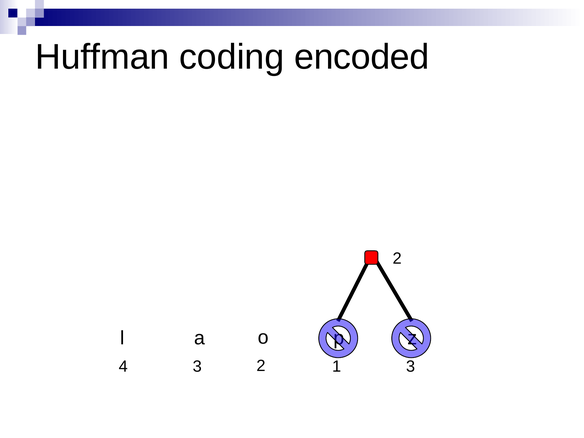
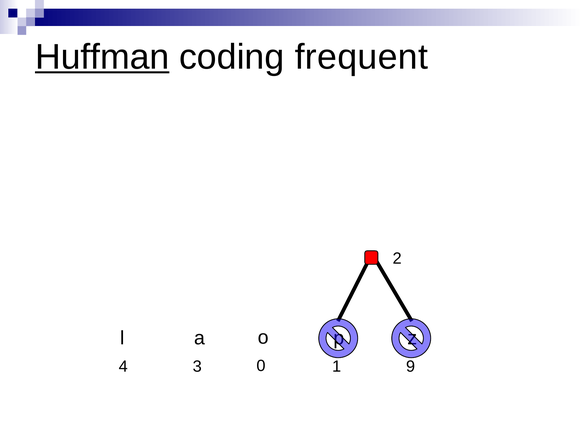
Huffman underline: none -> present
encoded: encoded -> frequent
4 3 2: 2 -> 0
1 3: 3 -> 9
